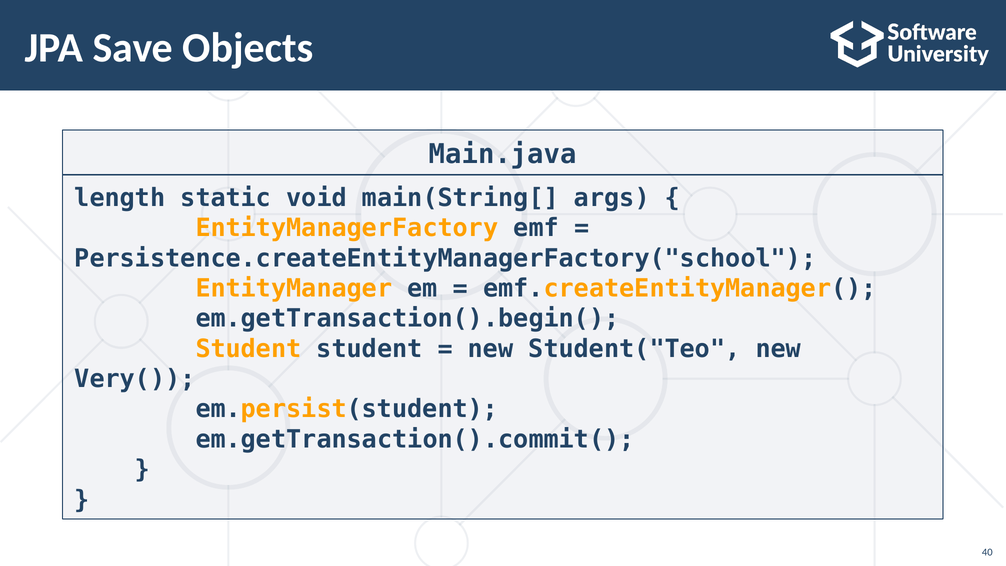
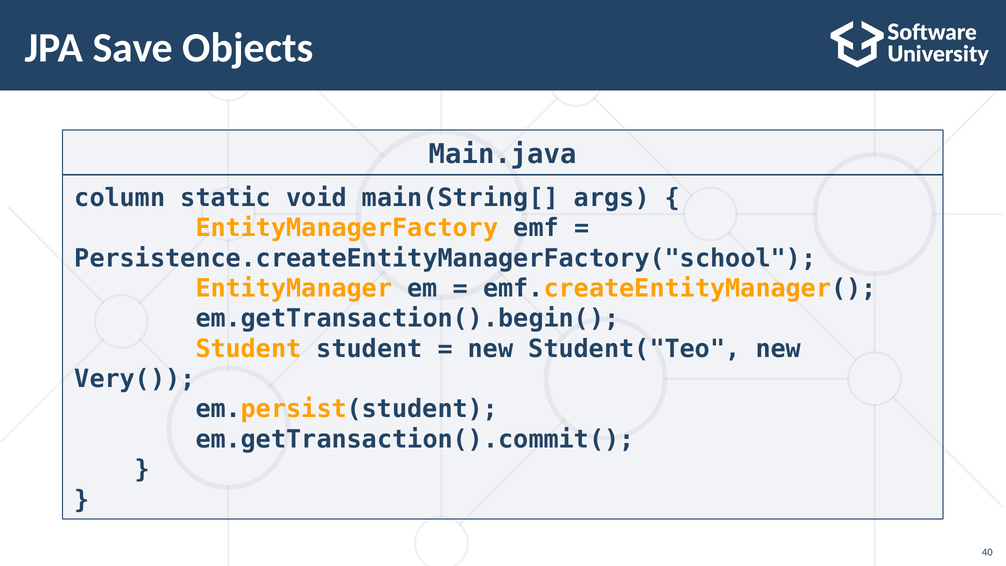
length: length -> column
